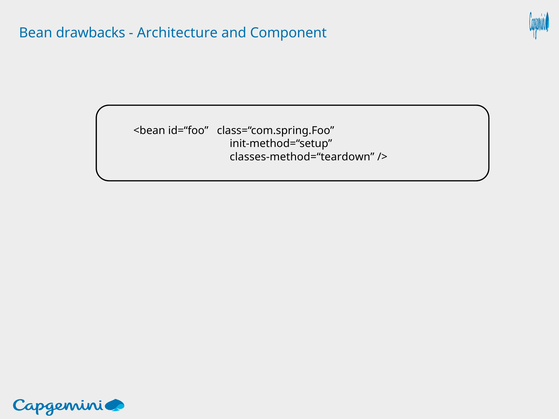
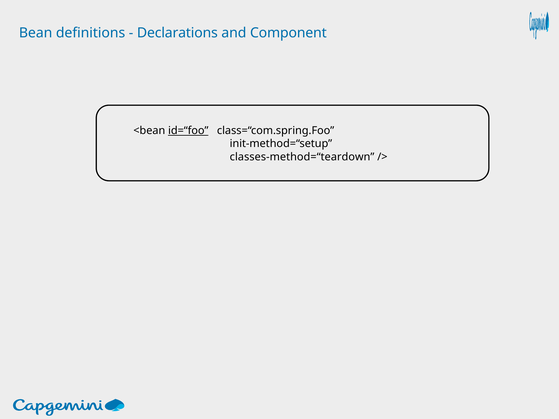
drawbacks: drawbacks -> definitions
Architecture: Architecture -> Declarations
id=“foo underline: none -> present
